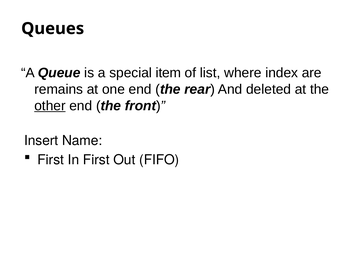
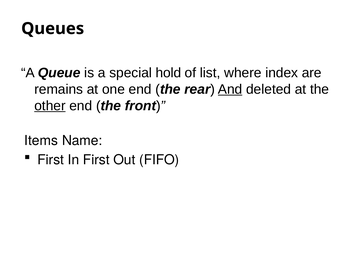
item: item -> hold
And underline: none -> present
Insert: Insert -> Items
